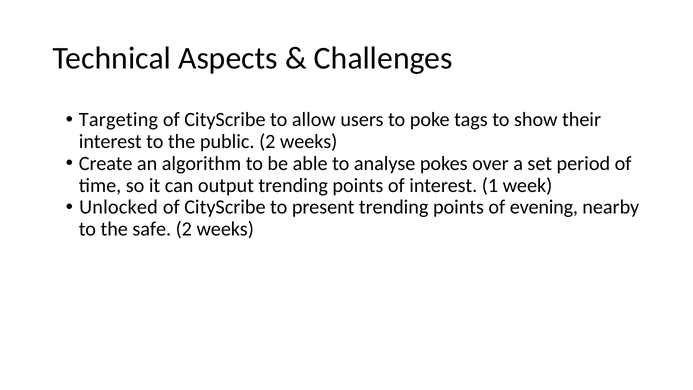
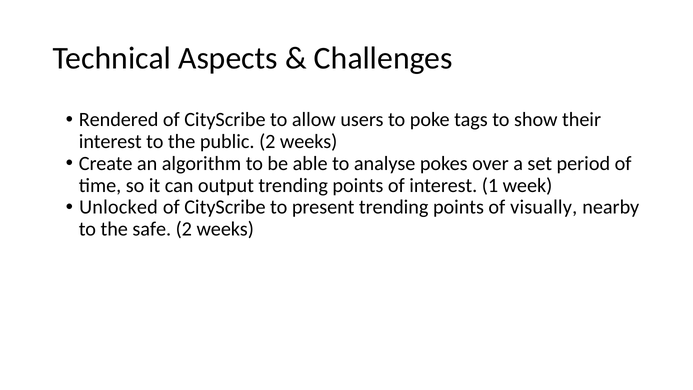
Targeting: Targeting -> Rendered
evening: evening -> visually
